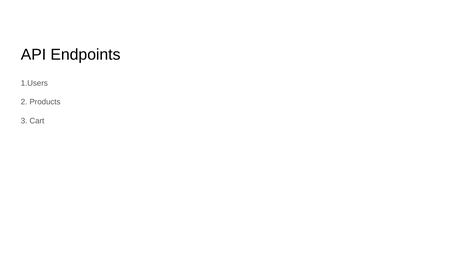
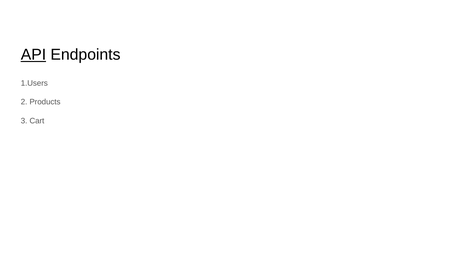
API underline: none -> present
